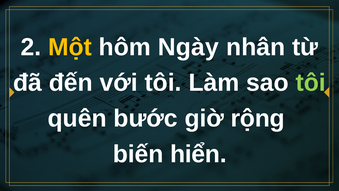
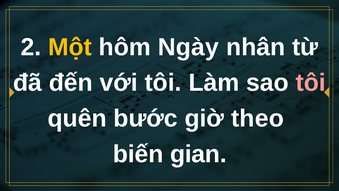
tôi at (311, 83) colour: light green -> pink
rộng: rộng -> theo
hiển: hiển -> gian
